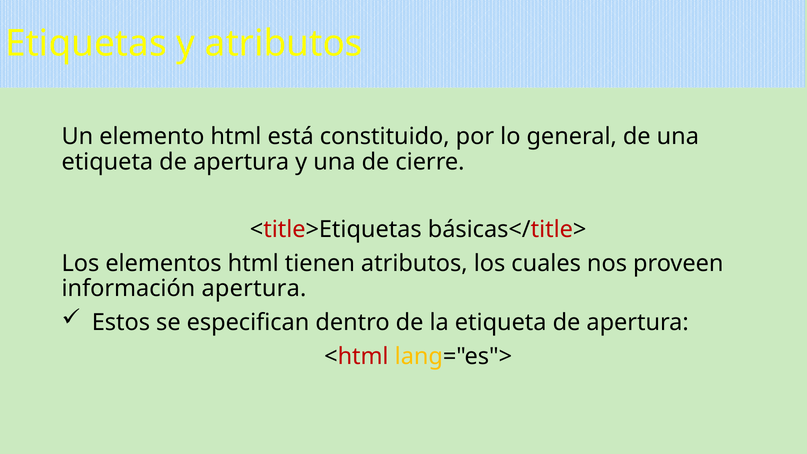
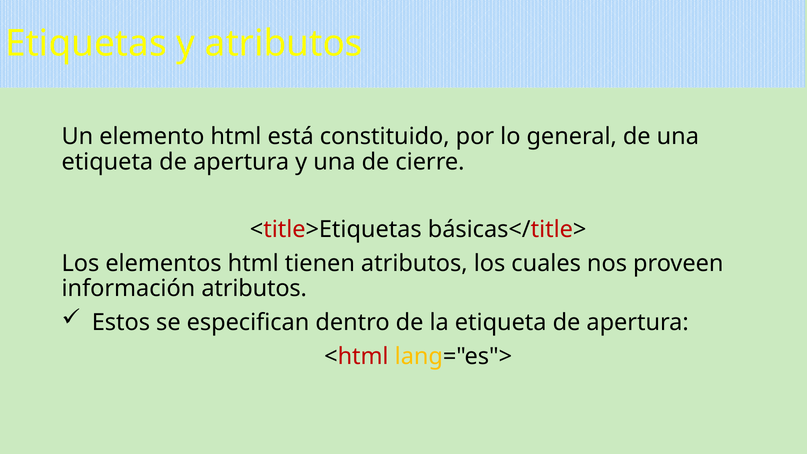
información apertura: apertura -> atributos
